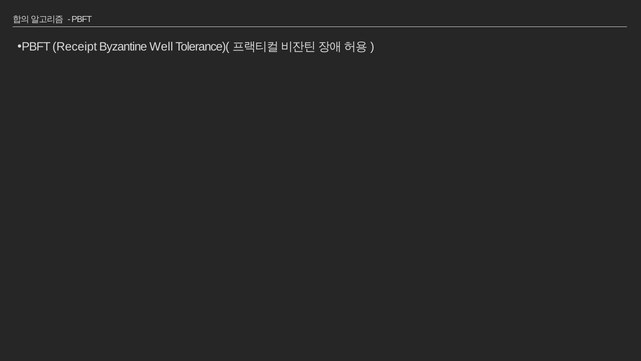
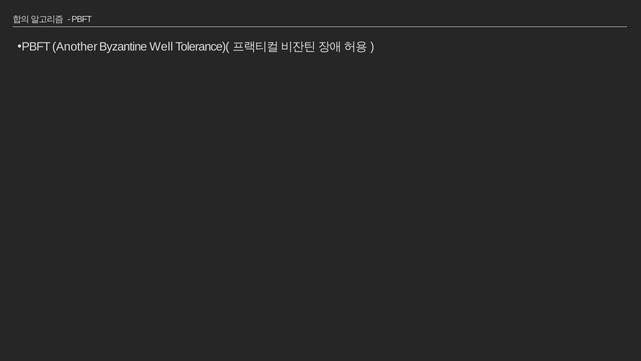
Receipt: Receipt -> Another
